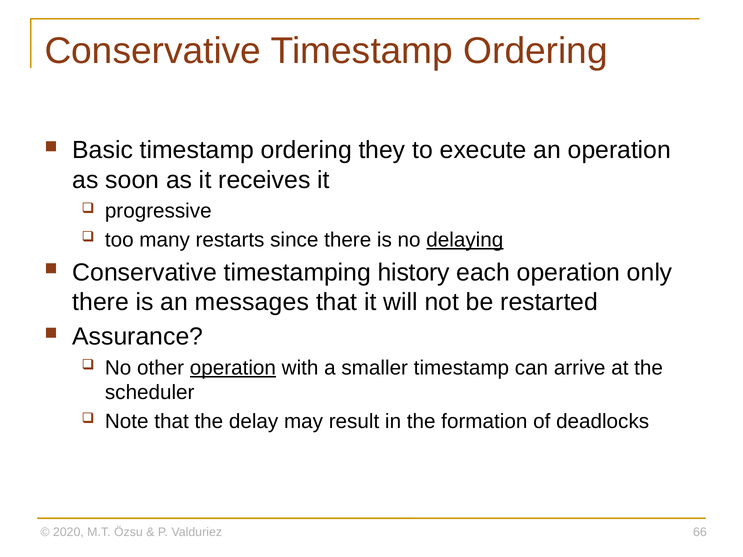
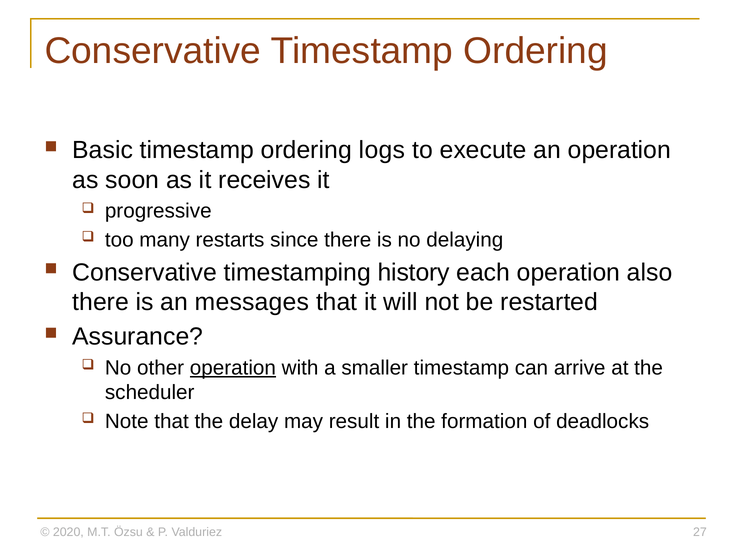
they: they -> logs
delaying underline: present -> none
only: only -> also
66: 66 -> 27
